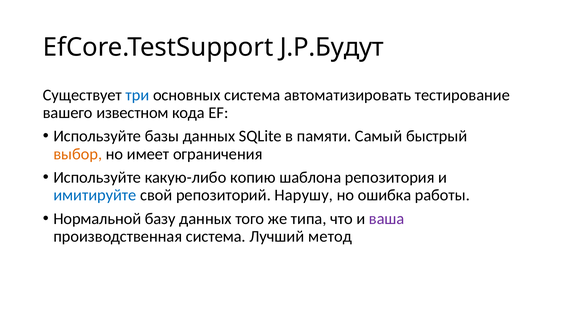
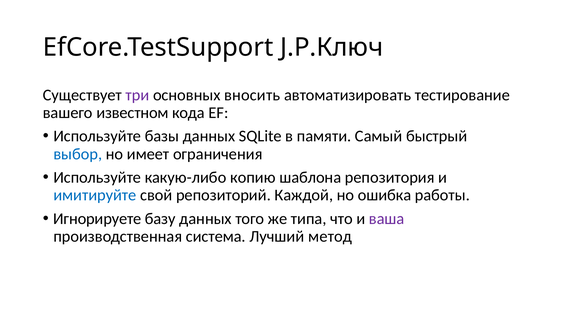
J.P.Будут: J.P.Будут -> J.P.Ключ
три colour: blue -> purple
основных система: система -> вносить
выбор colour: orange -> blue
Нарушу: Нарушу -> Каждой
Нормальной: Нормальной -> Игнорируете
